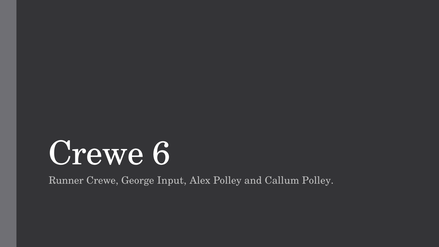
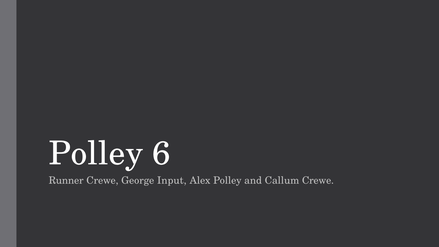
Crewe at (96, 154): Crewe -> Polley
Callum Polley: Polley -> Crewe
